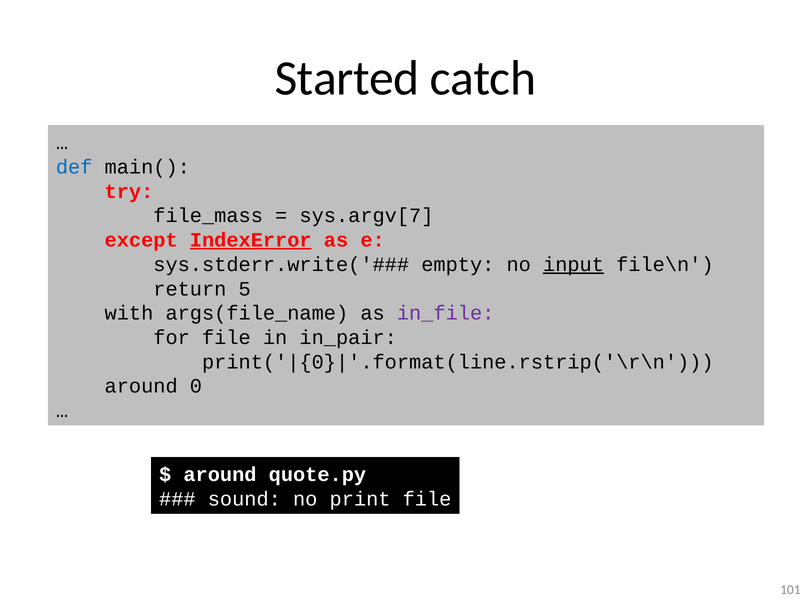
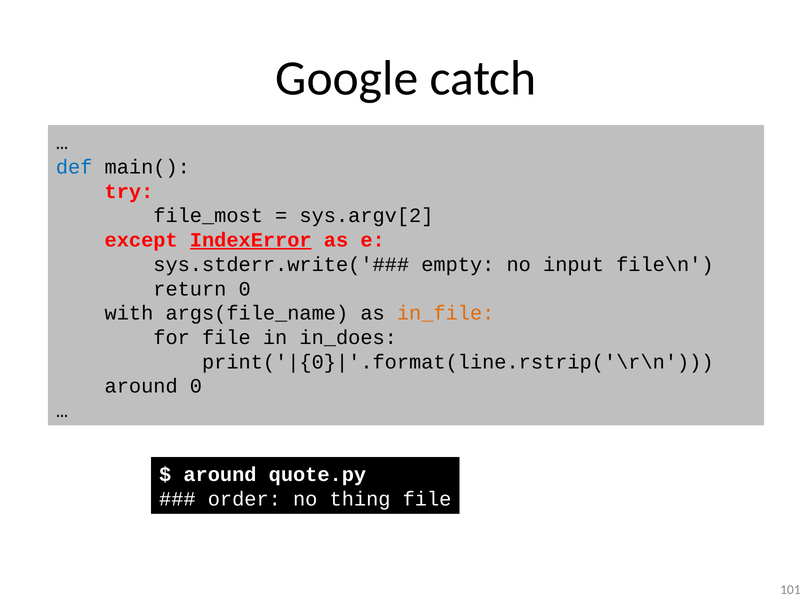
Started: Started -> Google
file_mass: file_mass -> file_most
sys.argv[7: sys.argv[7 -> sys.argv[2
input underline: present -> none
return 5: 5 -> 0
in_file colour: purple -> orange
in_pair: in_pair -> in_does
sound: sound -> order
print: print -> thing
